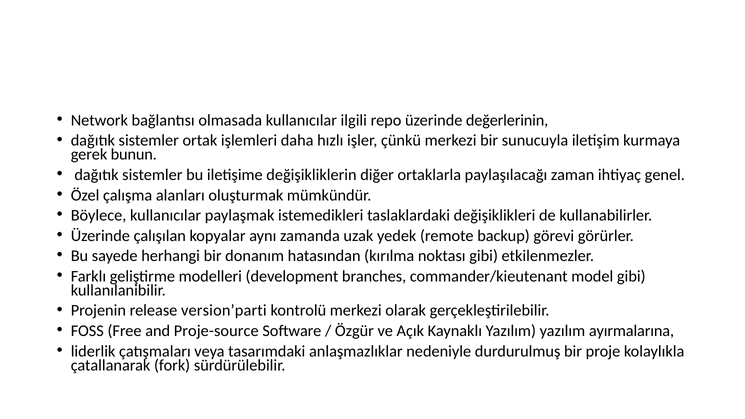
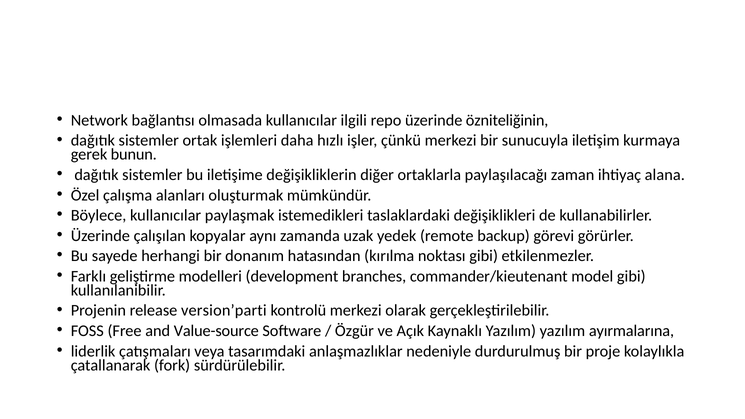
değerlerinin: değerlerinin -> özniteliğinin
genel: genel -> alana
Proje-source: Proje-source -> Value-source
